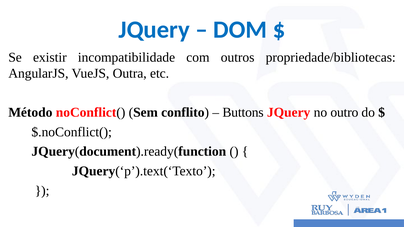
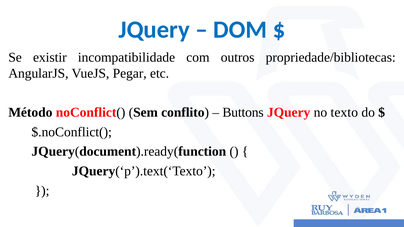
Outra: Outra -> Pegar
outro: outro -> texto
